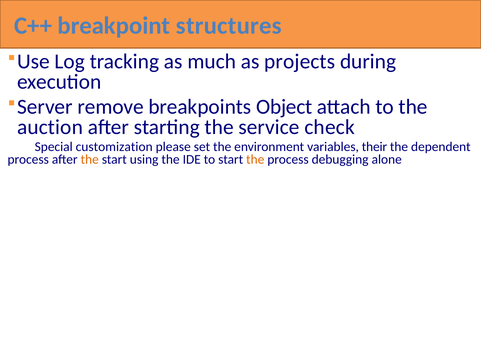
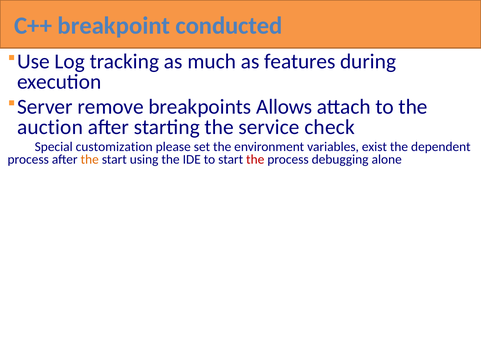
structures: structures -> conducted
projects: projects -> features
Object: Object -> Allows
their: their -> exist
the at (255, 160) colour: orange -> red
